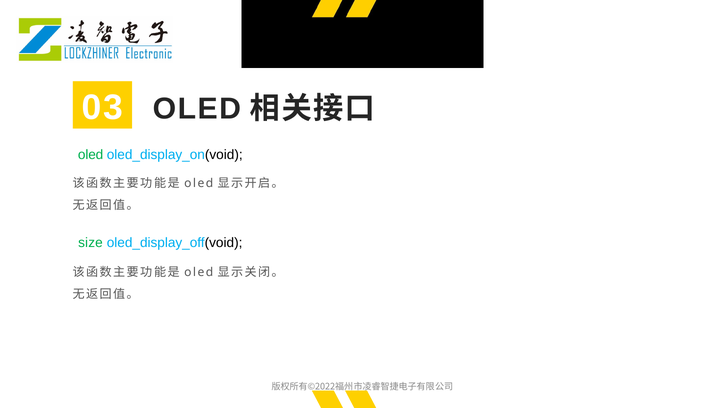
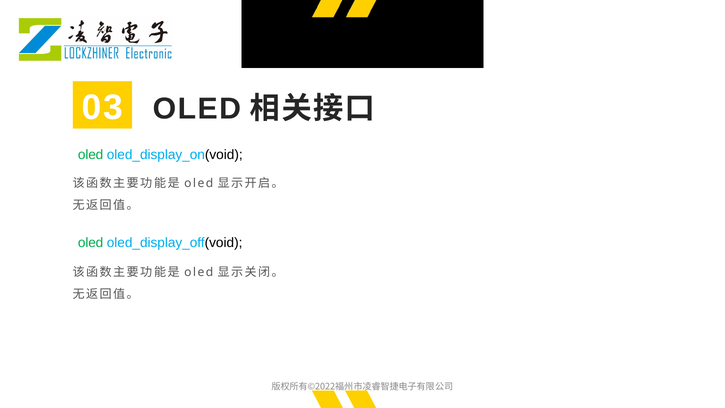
size at (90, 243): size -> oled
